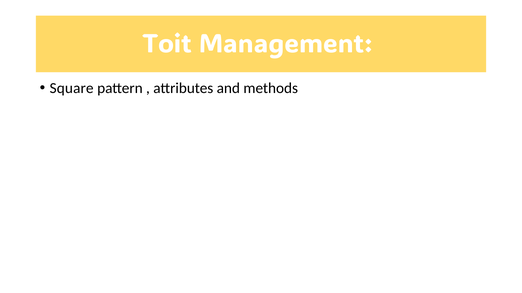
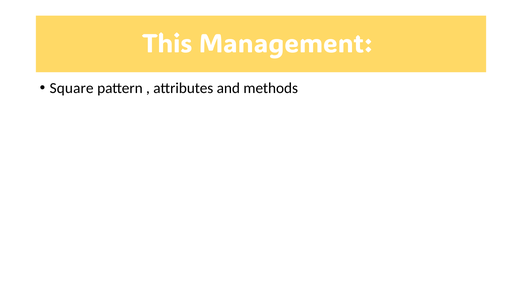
Toit: Toit -> This
